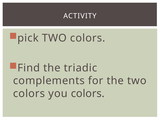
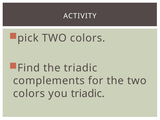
you colors: colors -> triadic
